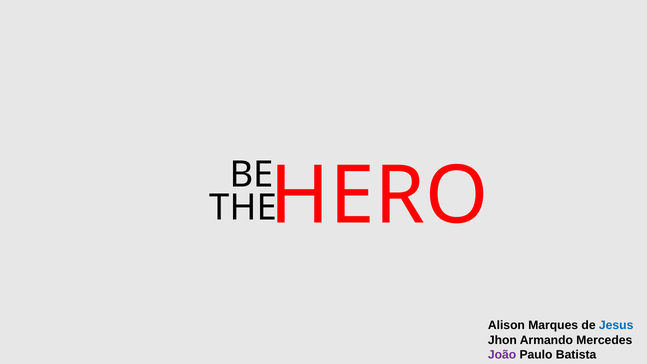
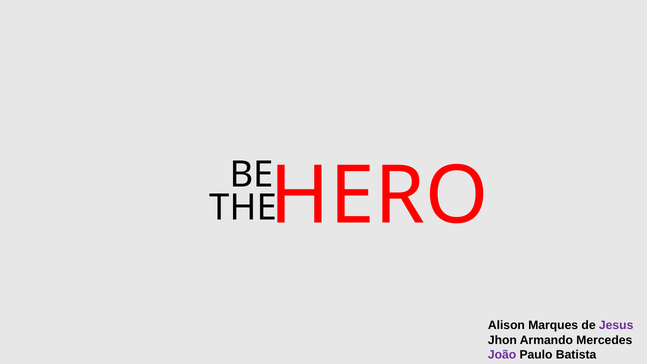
Jesus colour: blue -> purple
